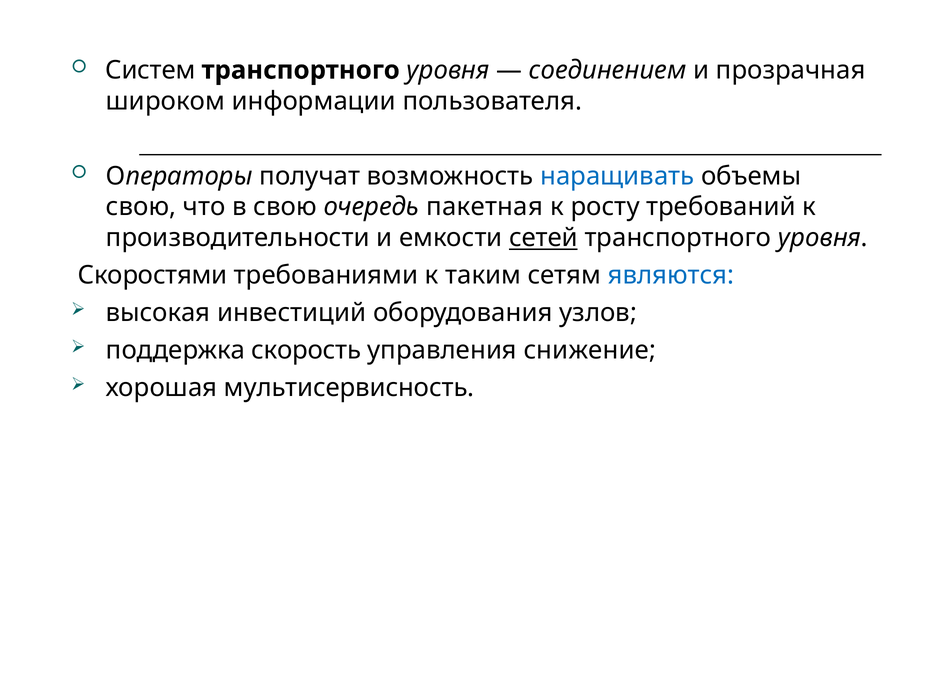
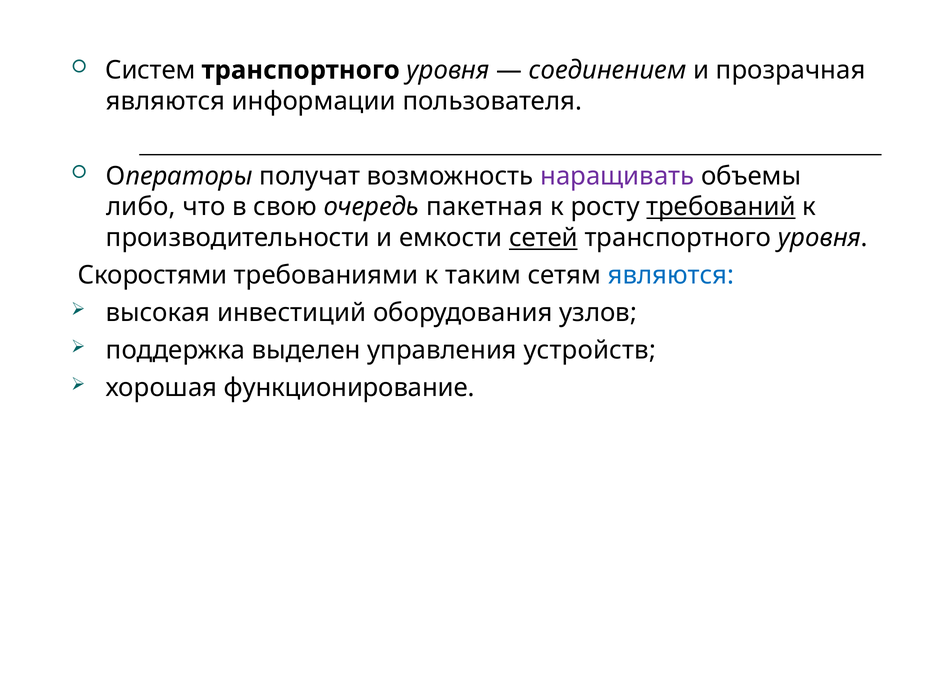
широком at (165, 101): широком -> являются
наращивать colour: blue -> purple
свою at (141, 207): свою -> либо
требований underline: none -> present
скорость: скорость -> выделен
снижение: снижение -> устройств
мультисервисность: мультисервисность -> функционирование
